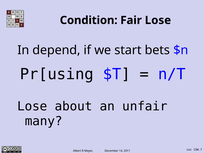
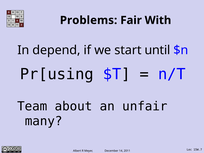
Condition: Condition -> Problems
Fair Lose: Lose -> With
bets: bets -> until
Lose at (32, 106): Lose -> Team
